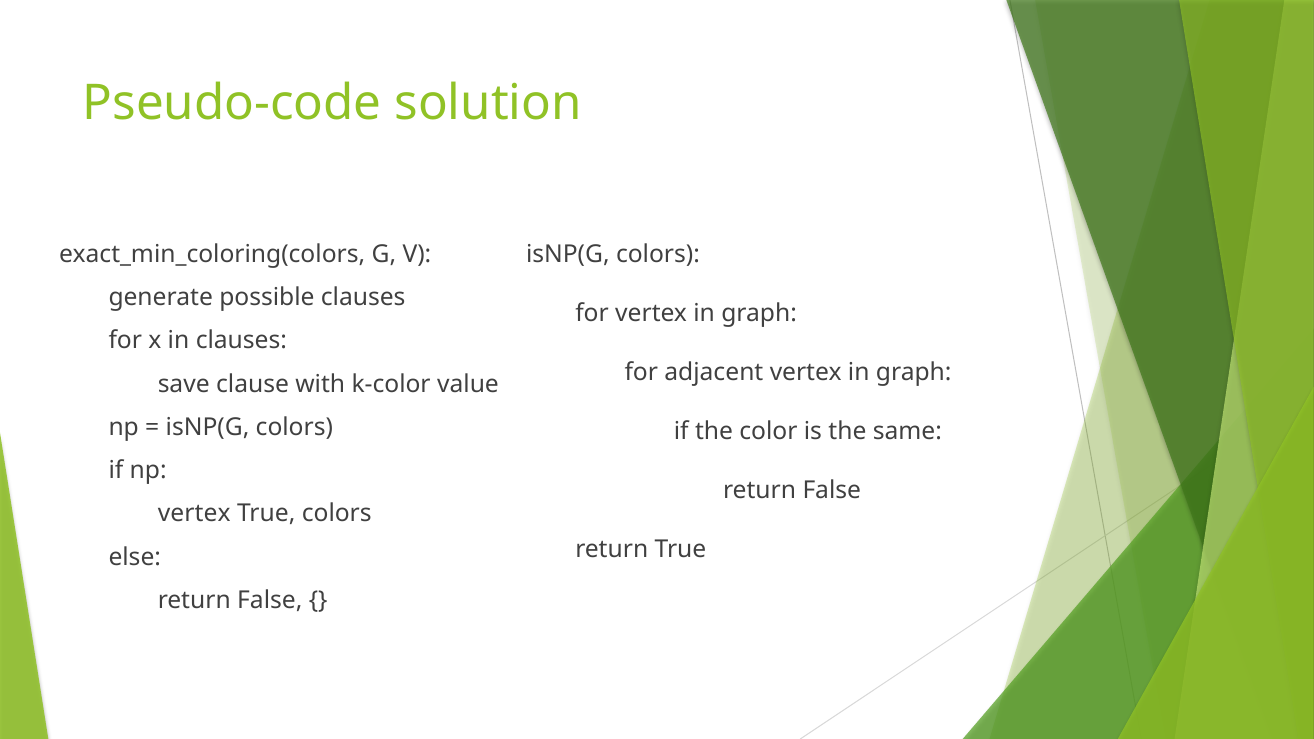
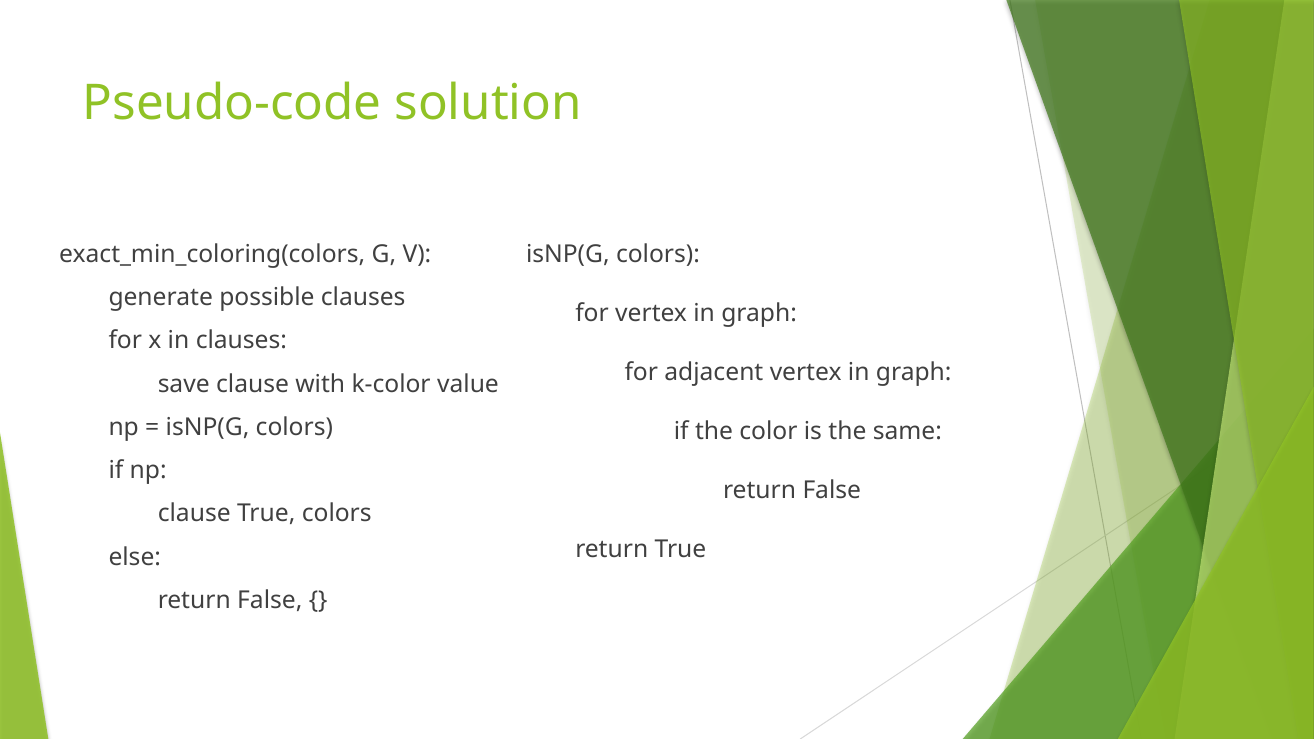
vertex at (194, 514): vertex -> clause
